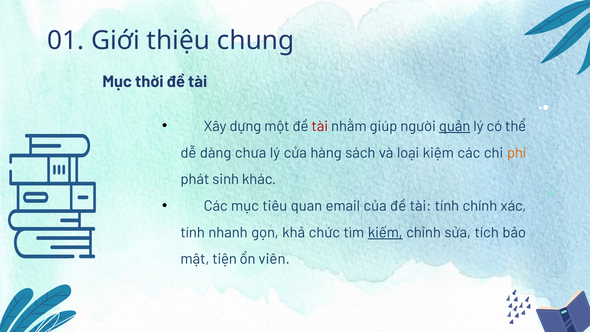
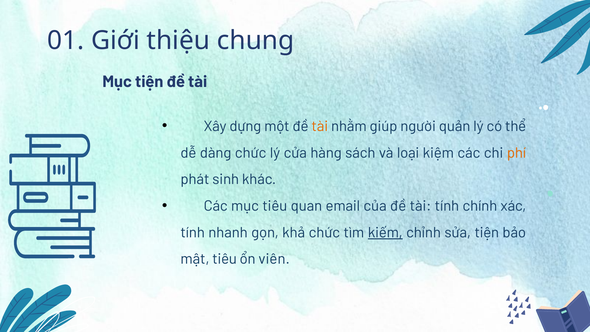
Mục thời: thời -> tiện
tài at (320, 126) colour: red -> orange
quản underline: present -> none
dàng chưa: chưa -> chức
sửa tích: tích -> tiện
mật tiện: tiện -> tiêu
